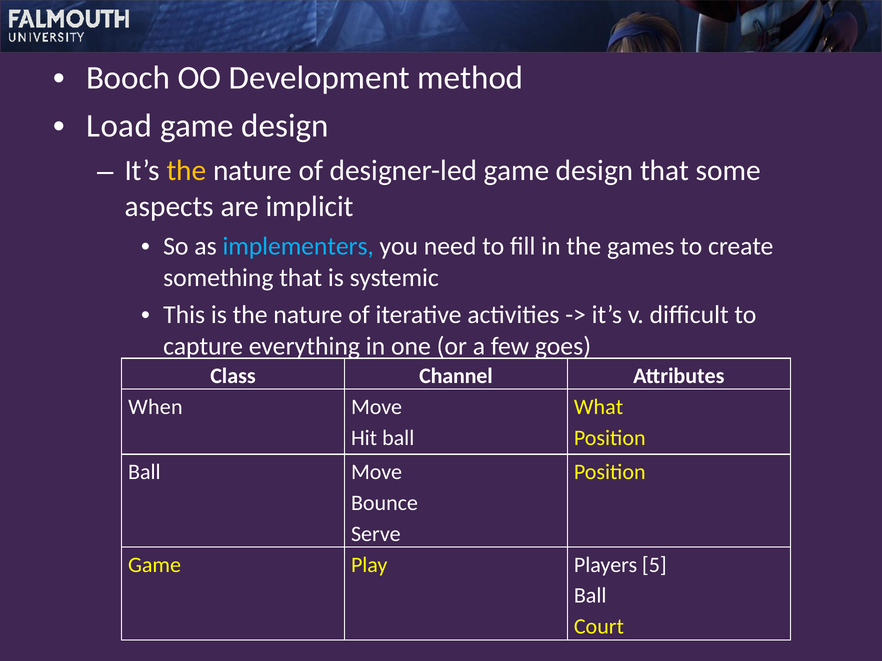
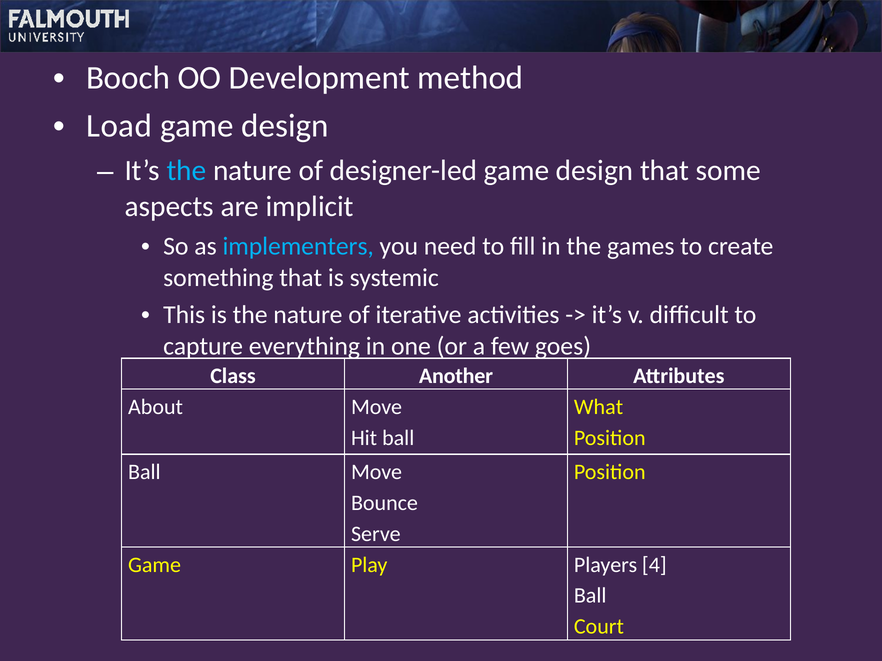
the at (186, 171) colour: yellow -> light blue
Channel: Channel -> Another
When: When -> About
5: 5 -> 4
